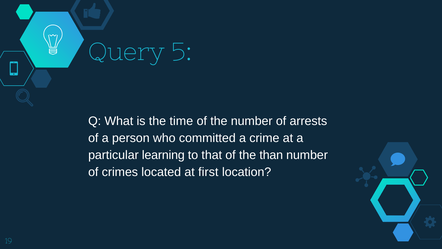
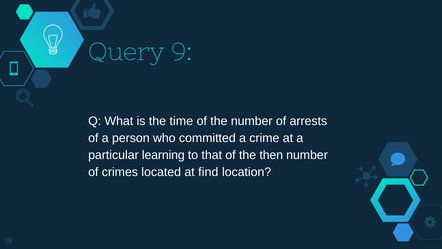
5: 5 -> 9
than: than -> then
first: first -> find
